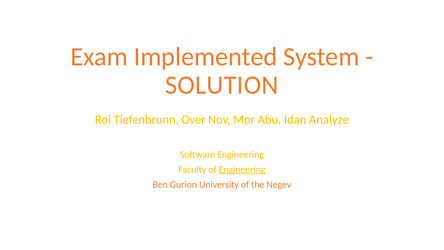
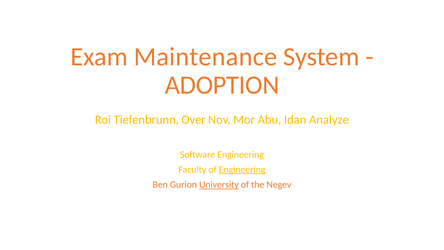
Implemented: Implemented -> Maintenance
SOLUTION: SOLUTION -> ADOPTION
University underline: none -> present
